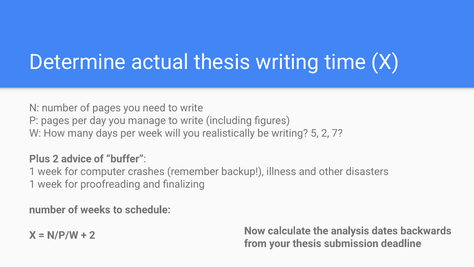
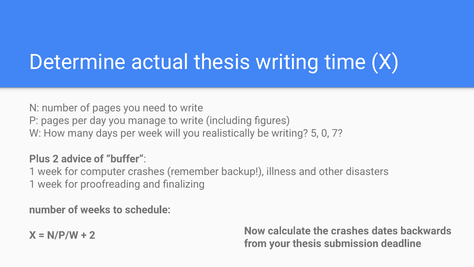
5 2: 2 -> 0
the analysis: analysis -> crashes
